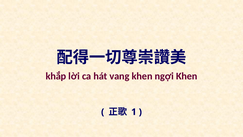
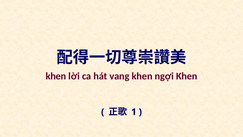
khắp at (56, 76): khắp -> khen
